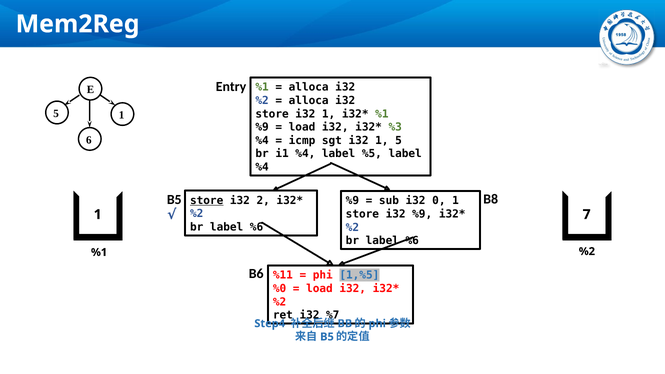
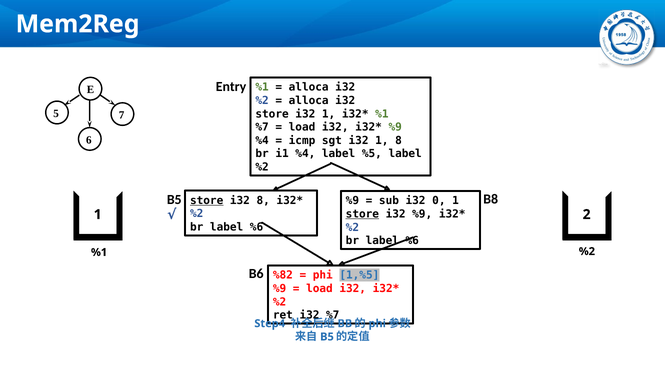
5 1: 1 -> 7
%9 at (262, 127): %9 -> %7
%3 at (395, 127): %3 -> %9
1 5: 5 -> 8
%4 at (262, 167): %4 -> %2
i32 2: 2 -> 8
store at (362, 214) underline: none -> present
7: 7 -> 2
%11: %11 -> %82
%0 at (280, 289): %0 -> %9
